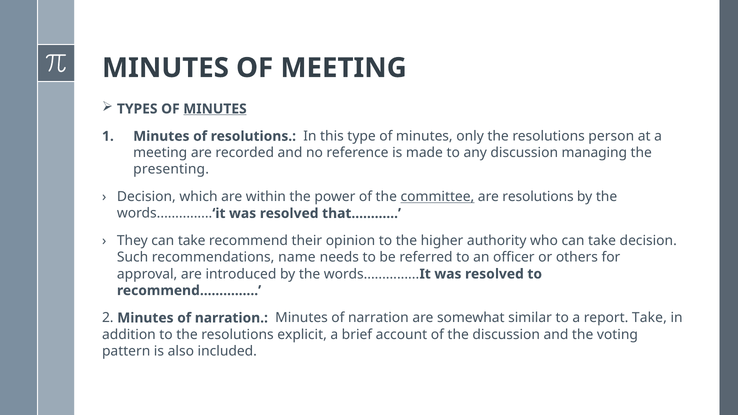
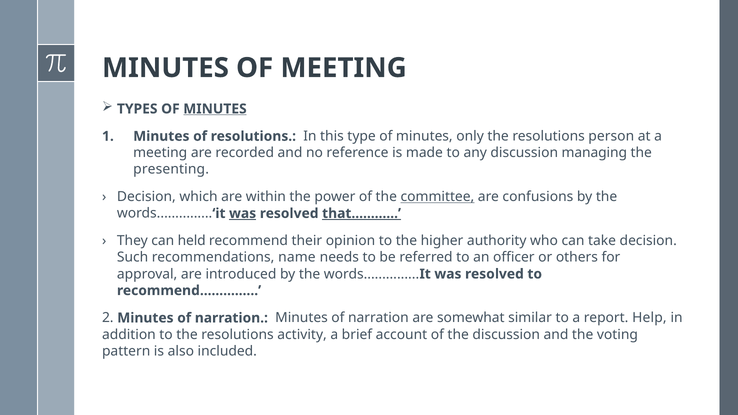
are resolutions: resolutions -> confusions
was at (243, 214) underline: none -> present
that underline: none -> present
They can take: take -> held
report Take: Take -> Help
explicit: explicit -> activity
